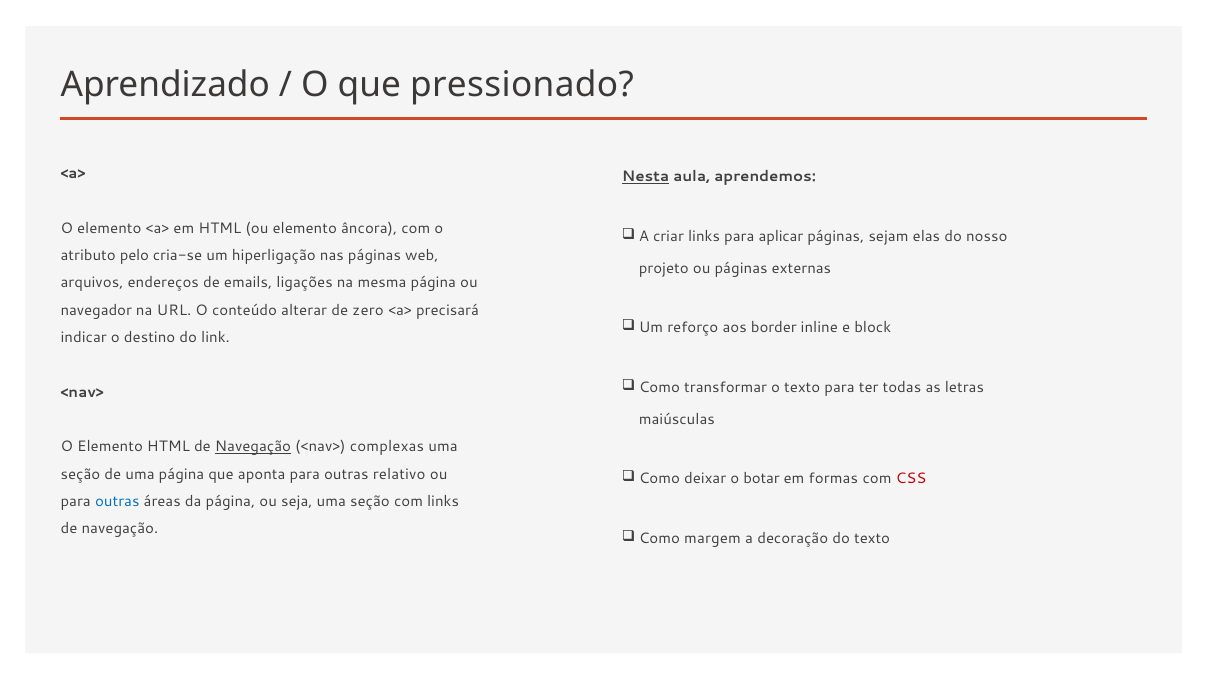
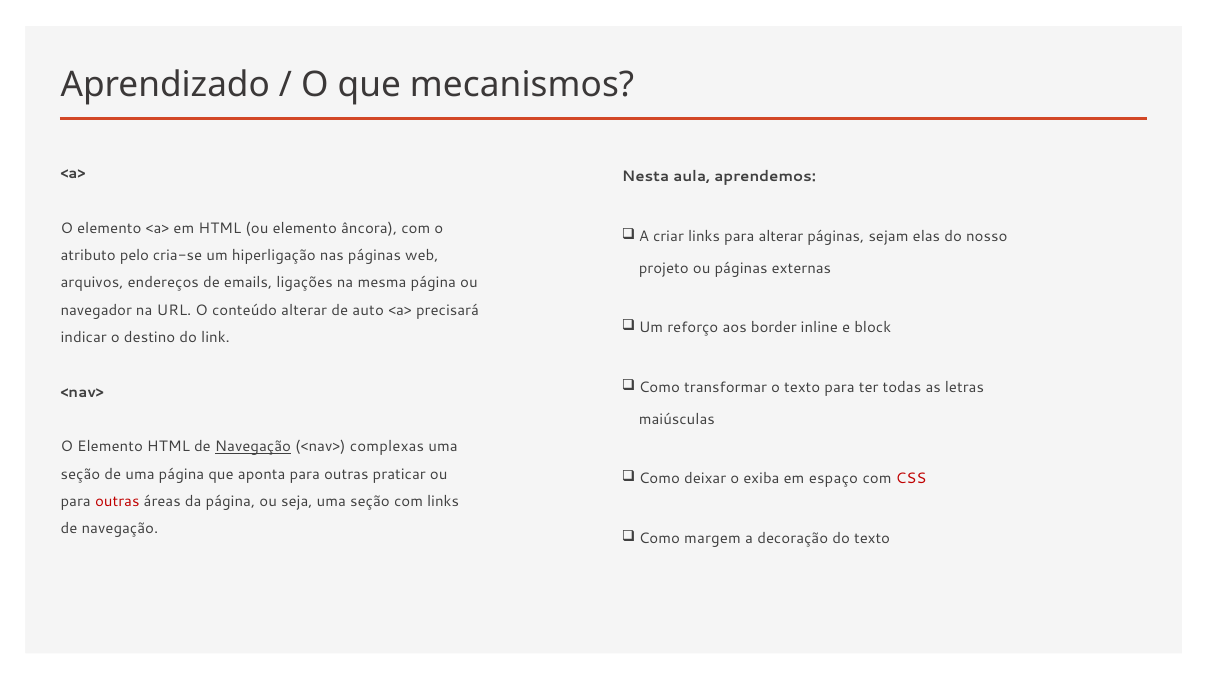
pressionado: pressionado -> mecanismos
Nesta underline: present -> none
para aplicar: aplicar -> alterar
zero: zero -> auto
relativo: relativo -> praticar
botar: botar -> exiba
formas: formas -> espaço
outras at (117, 501) colour: blue -> red
